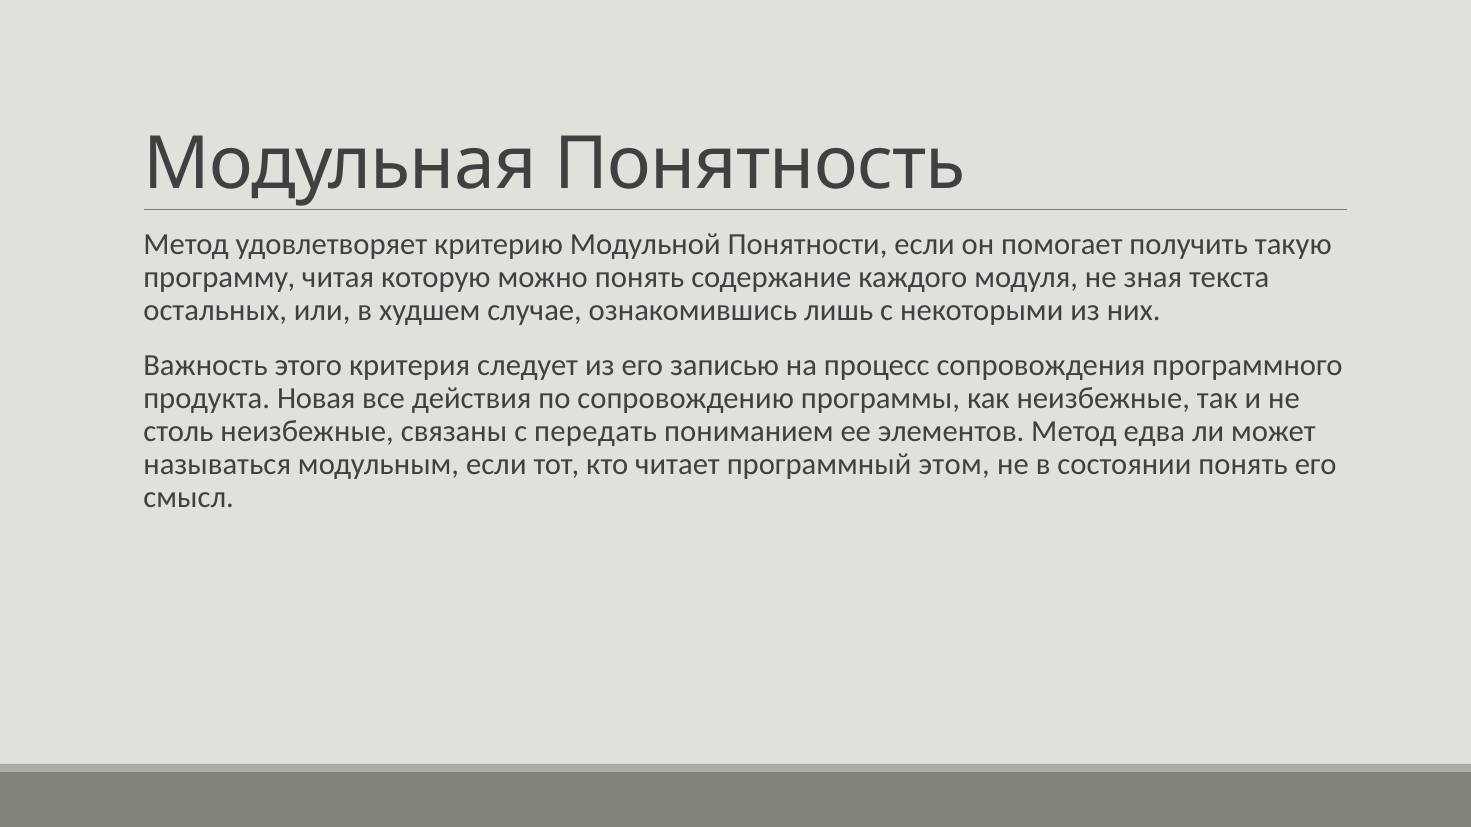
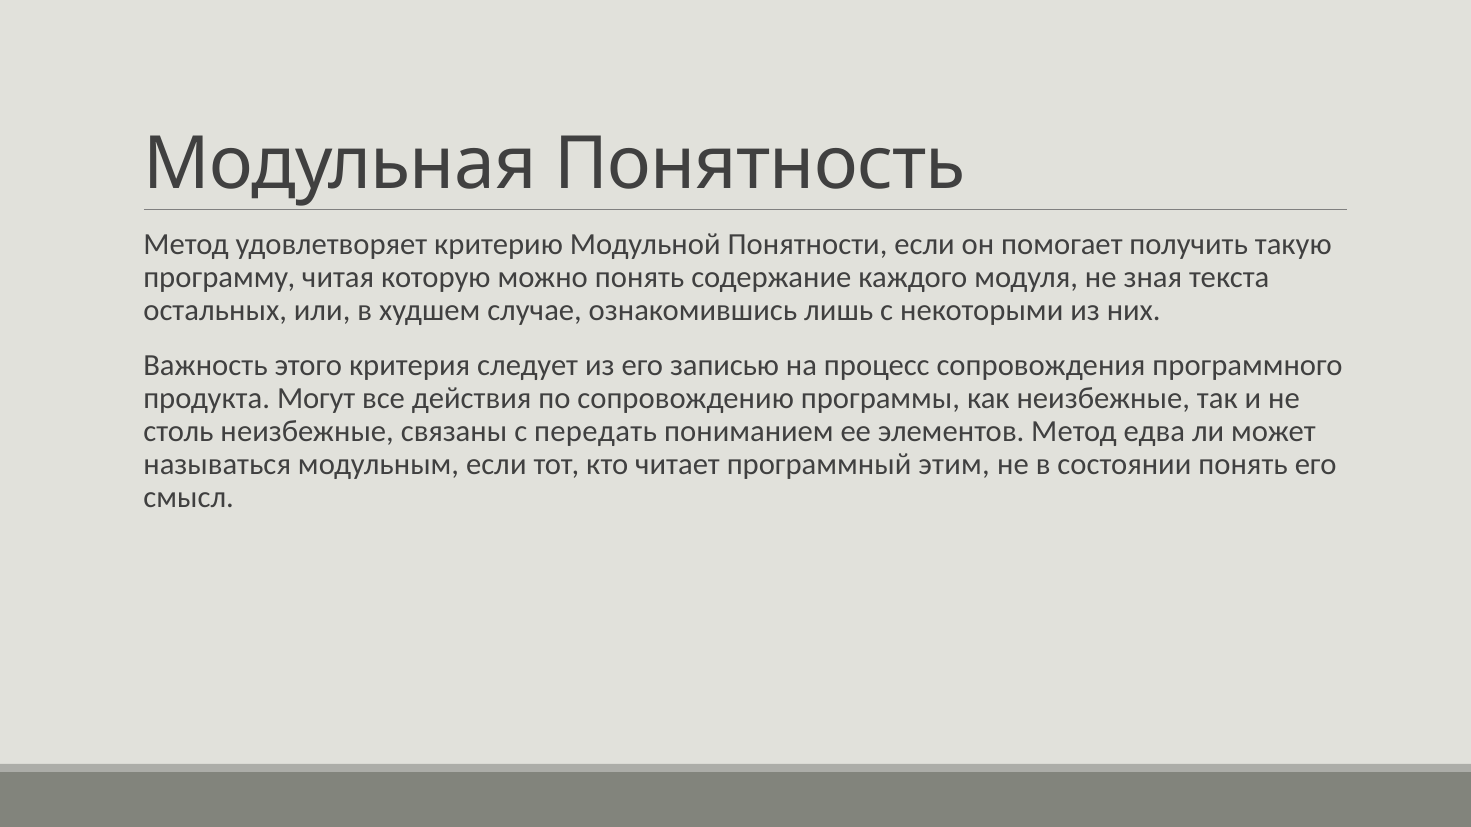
Новая: Новая -> Могут
этом: этом -> этим
